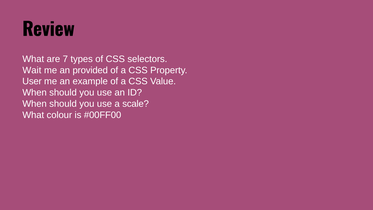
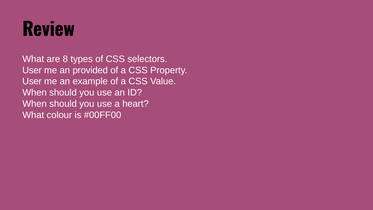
7: 7 -> 8
Wait at (32, 70): Wait -> User
scale: scale -> heart
